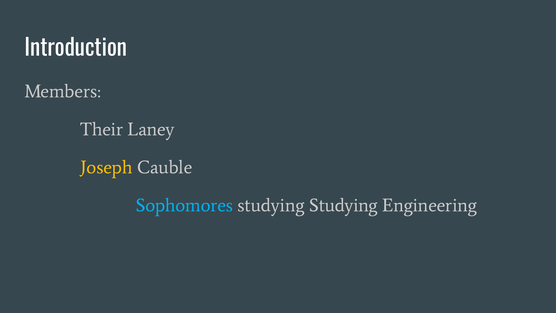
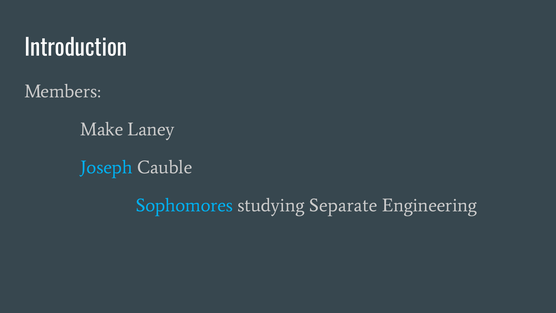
Their: Their -> Make
Joseph colour: yellow -> light blue
studying Studying: Studying -> Separate
